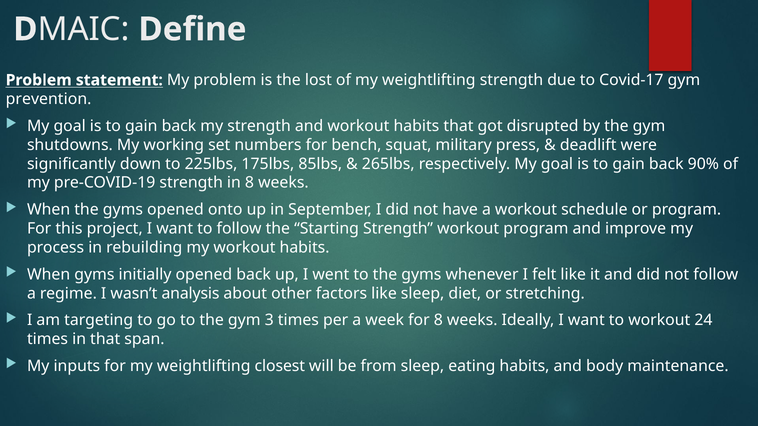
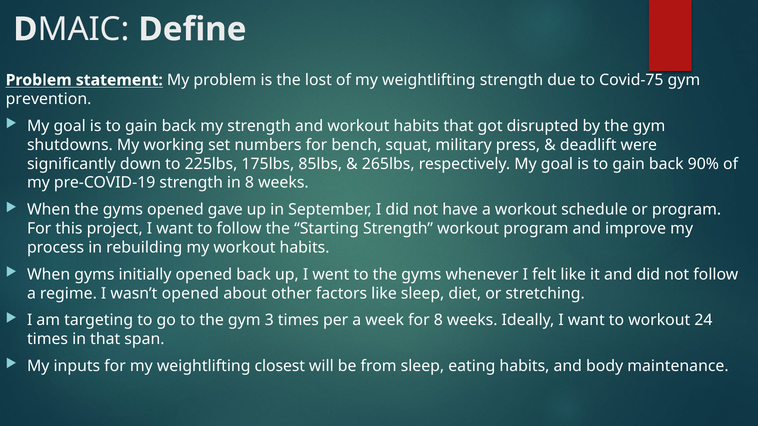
Covid-17: Covid-17 -> Covid-75
onto: onto -> gave
wasn’t analysis: analysis -> opened
